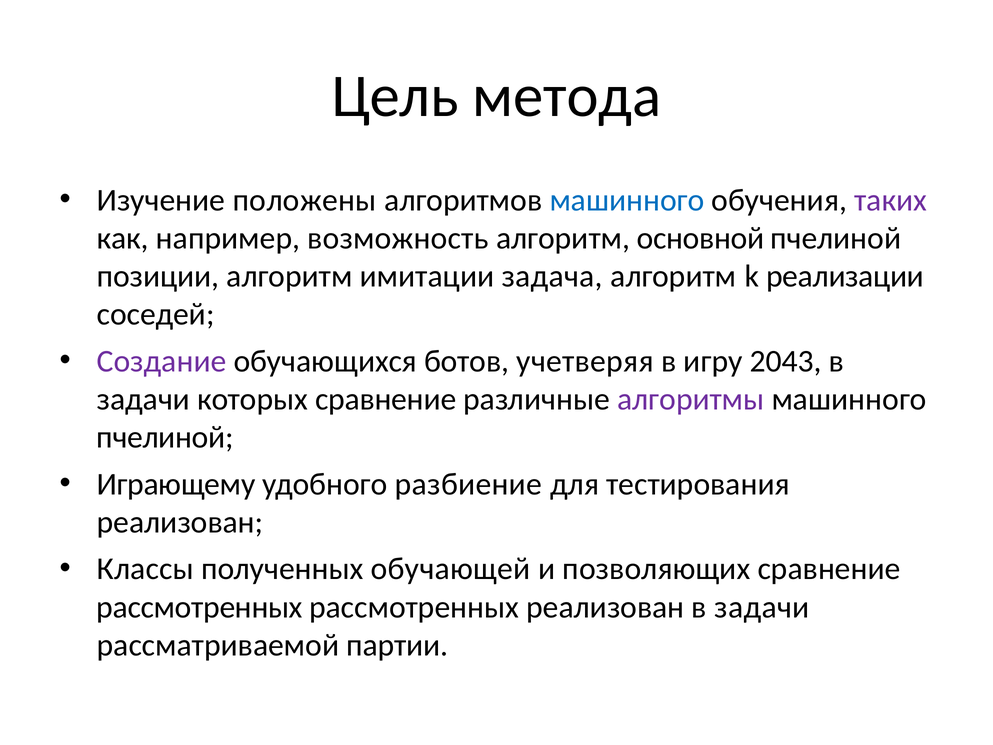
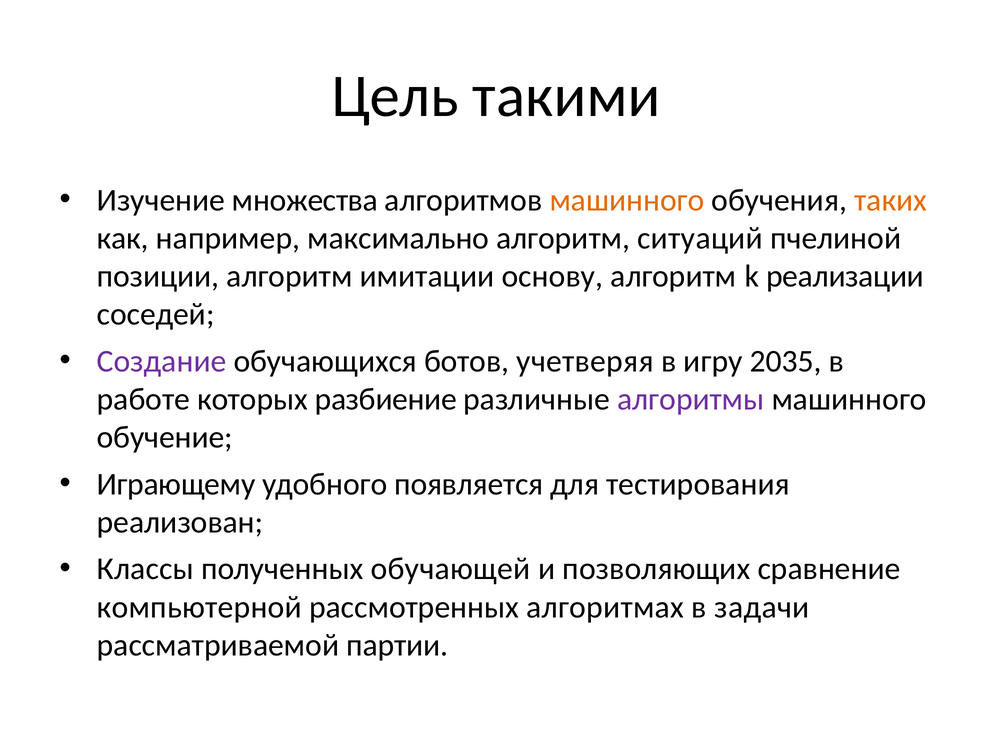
метода: метода -> такими
положены: положены -> множества
машинного at (627, 200) colour: blue -> orange
таких colour: purple -> orange
возможность: возможность -> максимально
основной: основной -> ситуаций
задача: задача -> основу
2043: 2043 -> 2035
задачи at (143, 399): задачи -> работе
которых сравнение: сравнение -> разбиение
пчелиной at (165, 437): пчелиной -> обучение
разбиение: разбиение -> появляется
рассмотренных at (200, 607): рассмотренных -> компьютерной
рассмотренных реализован: реализован -> алгоритмах
